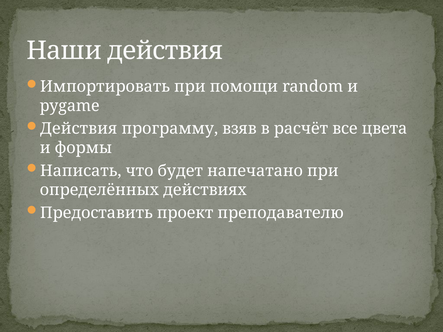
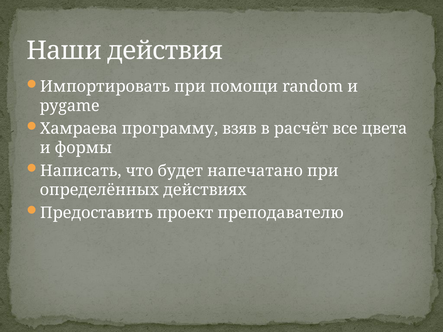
Действия at (79, 129): Действия -> Хамраева
